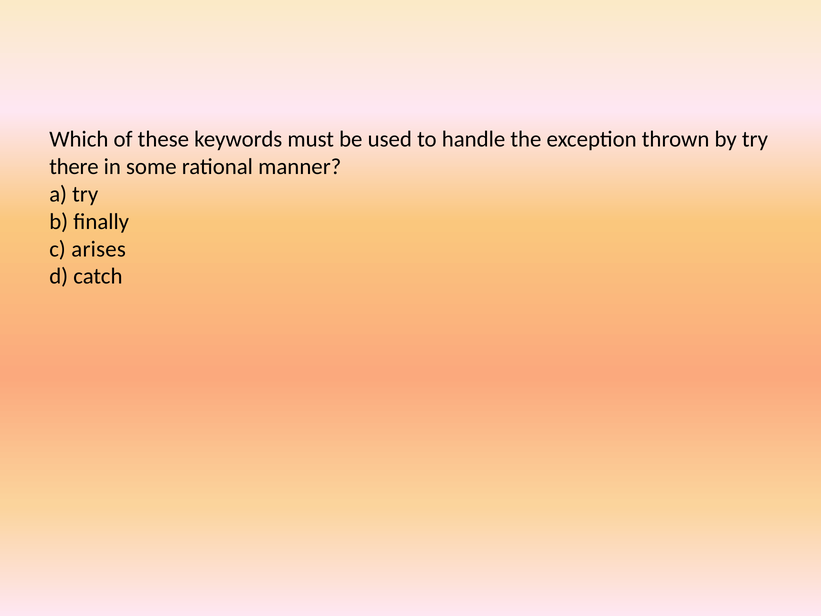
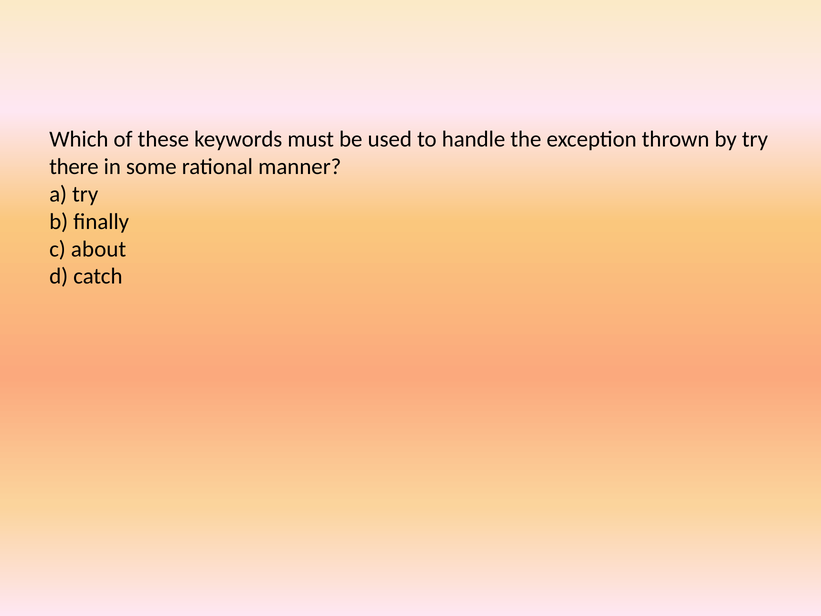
arises: arises -> about
